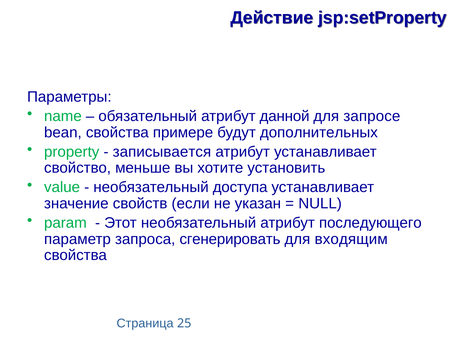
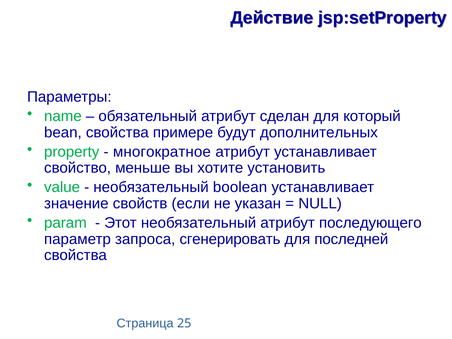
данной: данной -> сделан
запросе: запросе -> который
записывается: записывается -> многократное
доступа: доступа -> boolean
входящим: входящим -> последней
